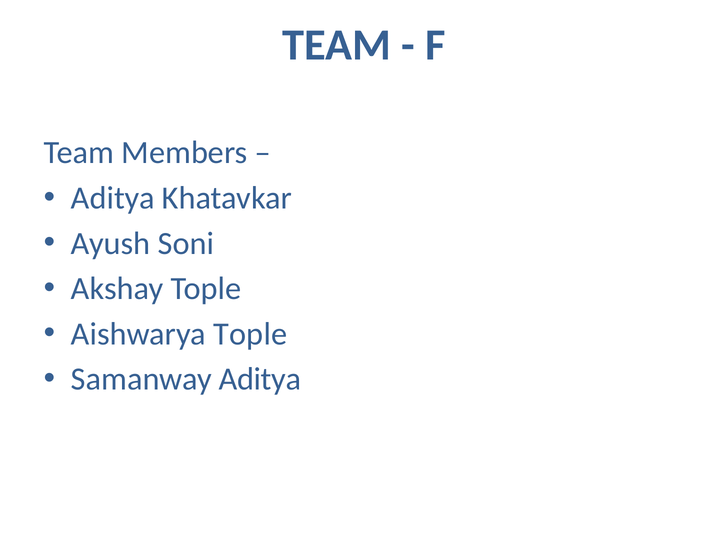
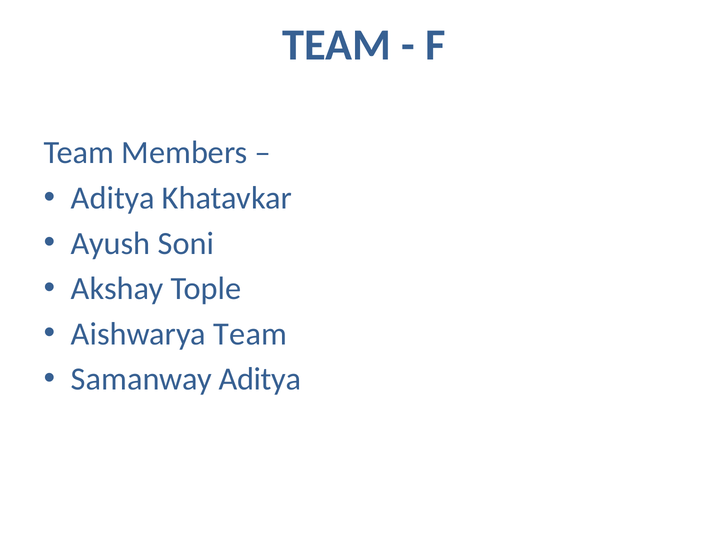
Aishwarya Tople: Tople -> Team
